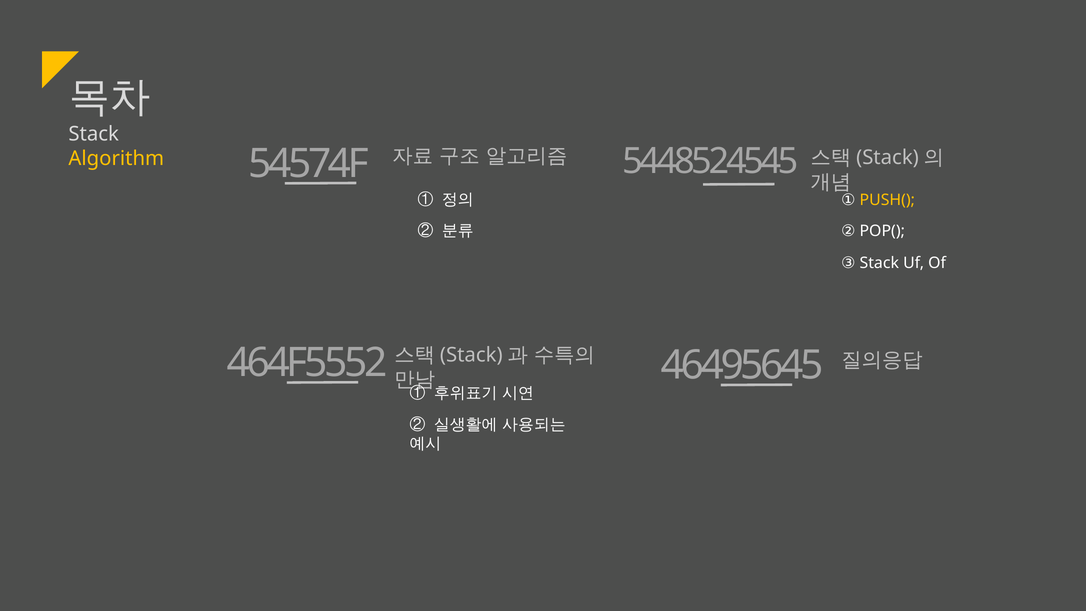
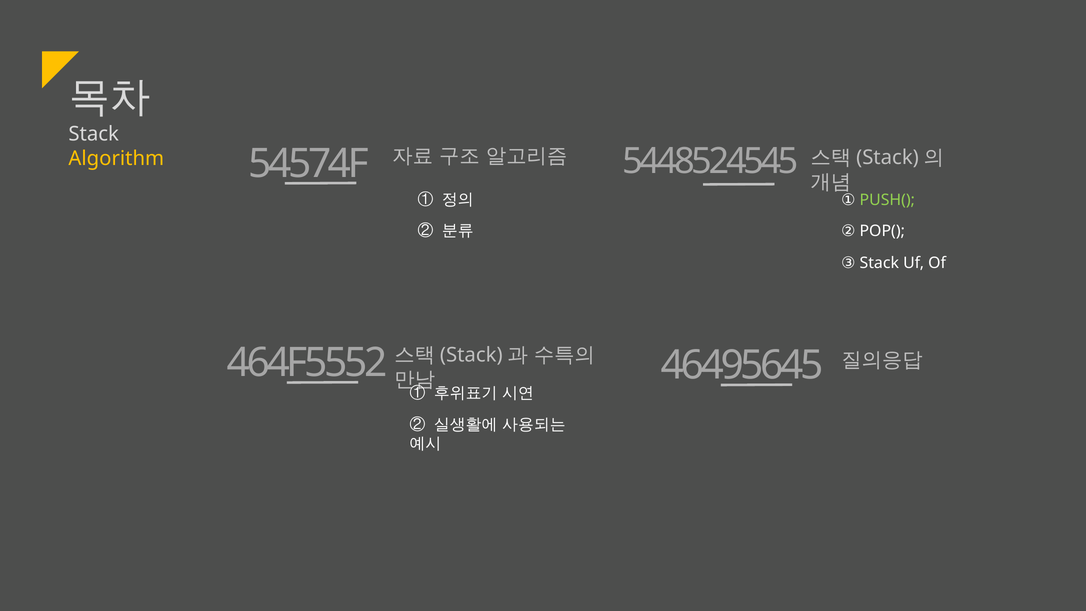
PUSH( colour: yellow -> light green
